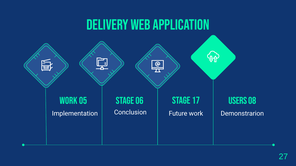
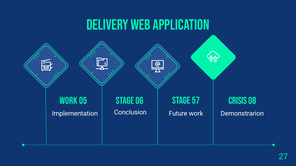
17: 17 -> 57
Users: Users -> Crisis
